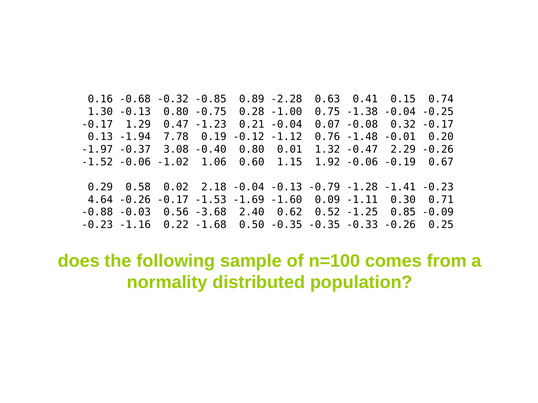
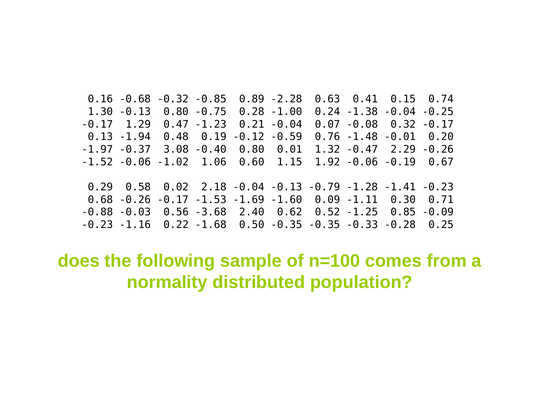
0.75: 0.75 -> 0.24
7.78: 7.78 -> 0.48
-1.12: -1.12 -> -0.59
4.64: 4.64 -> 0.68
-0.33 -0.26: -0.26 -> -0.28
